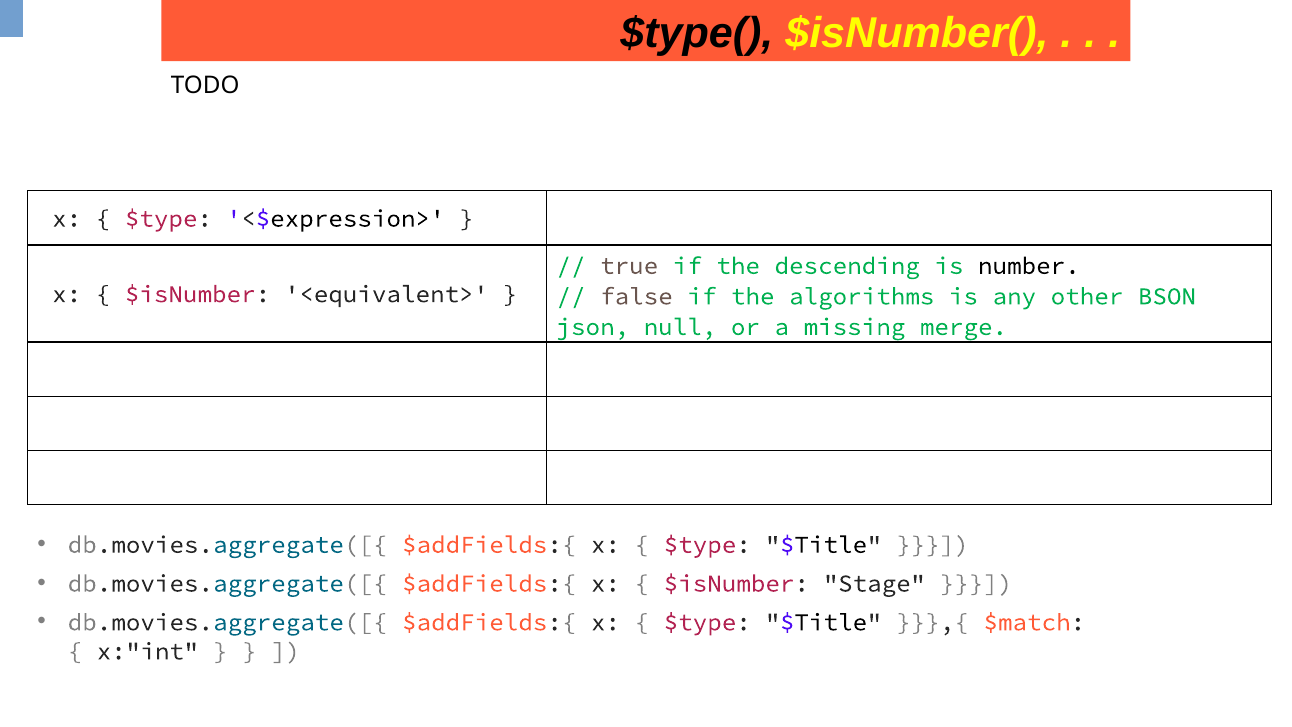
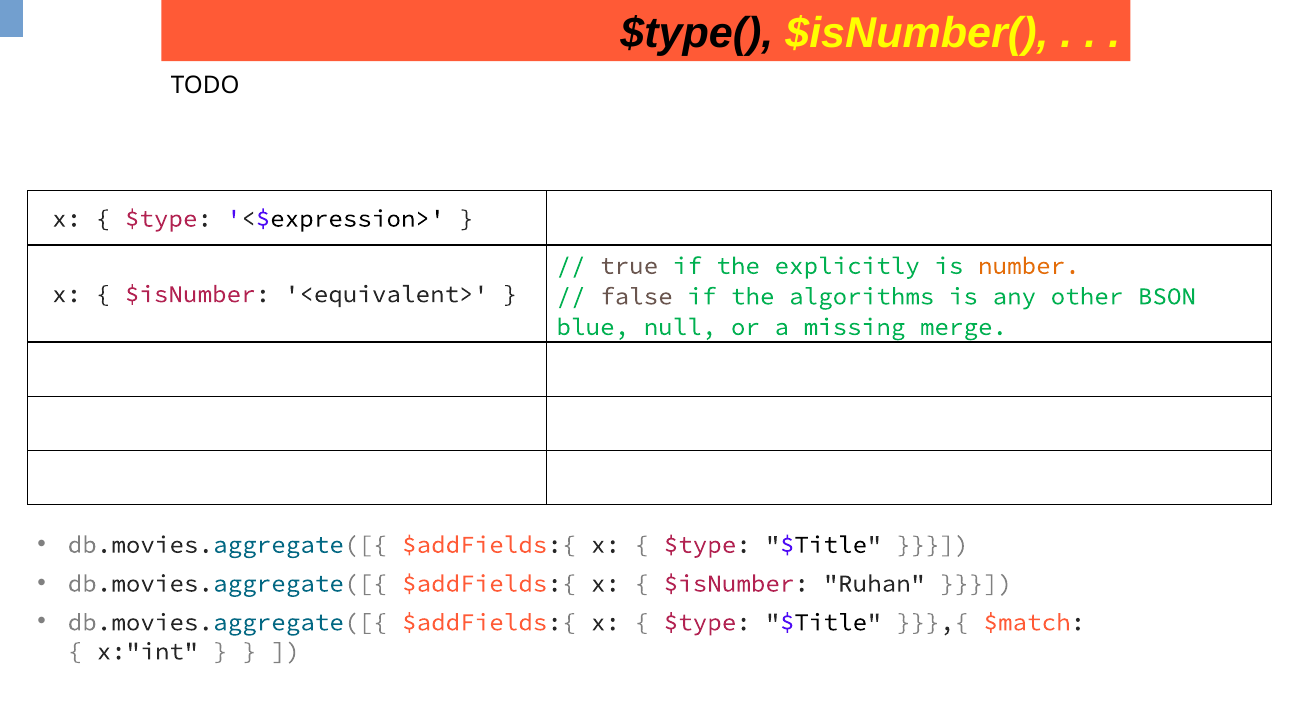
descending: descending -> explicitly
number colour: black -> orange
json: json -> blue
Stage: Stage -> Ruhan
